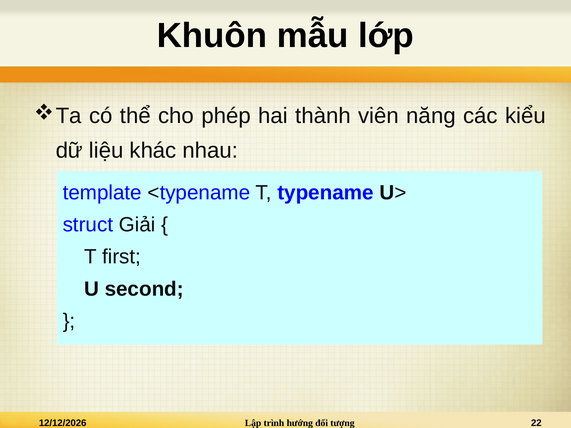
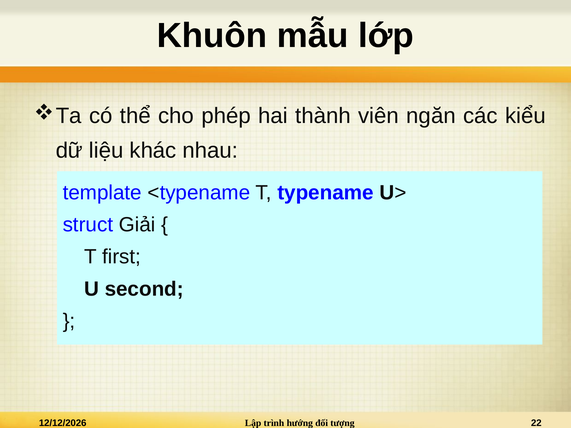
năng: năng -> ngăn
